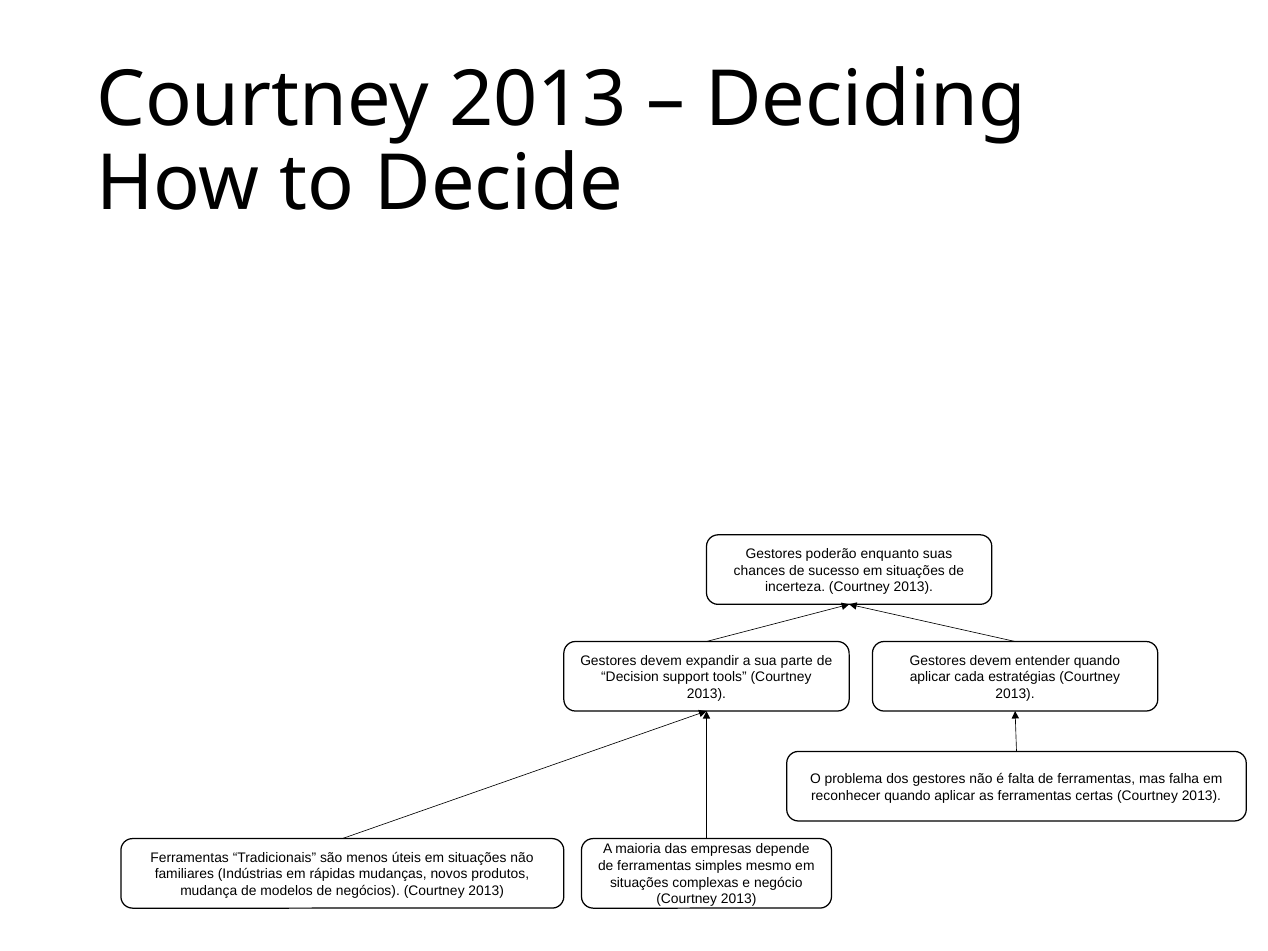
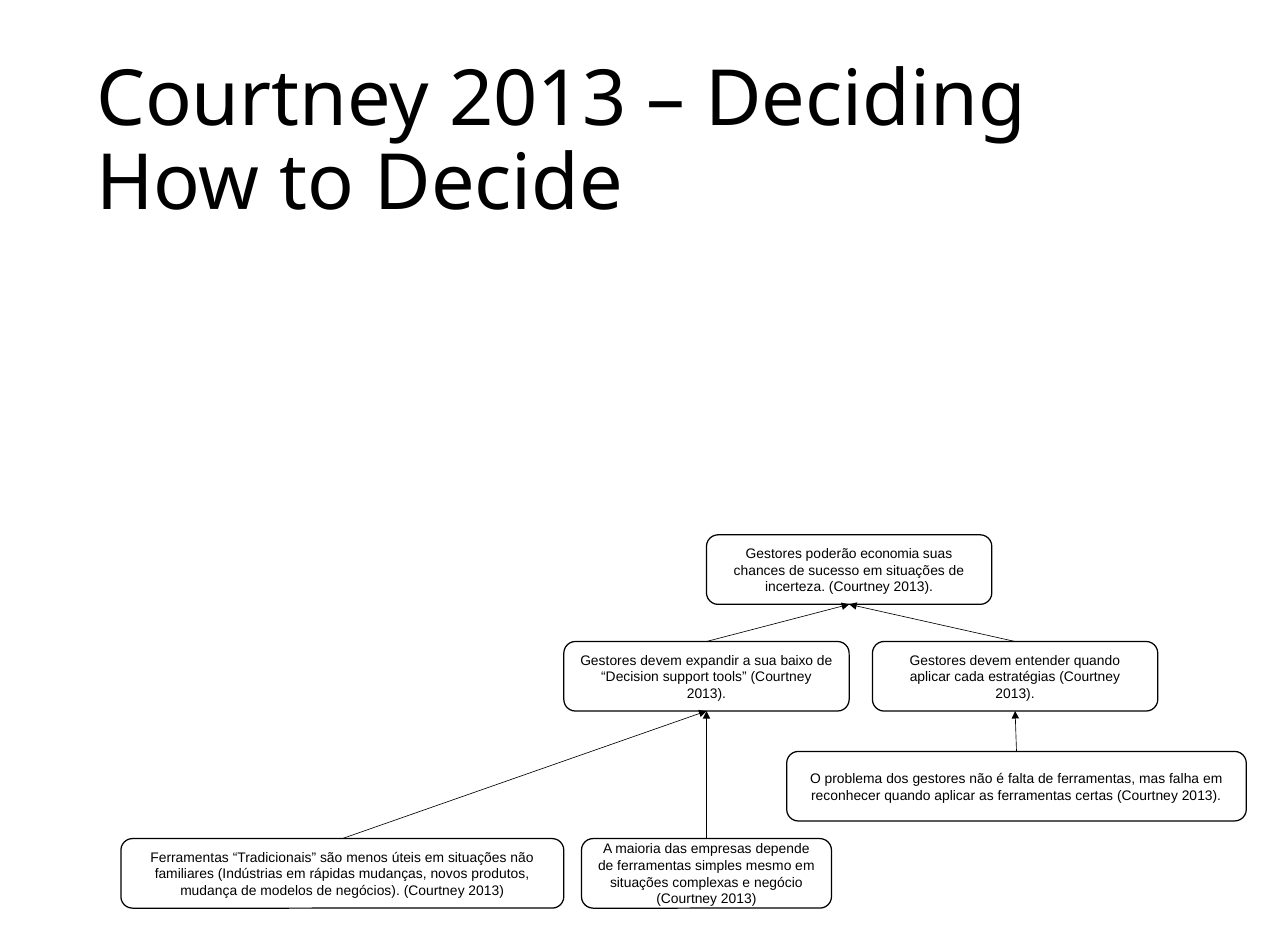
enquanto: enquanto -> economia
parte: parte -> baixo
